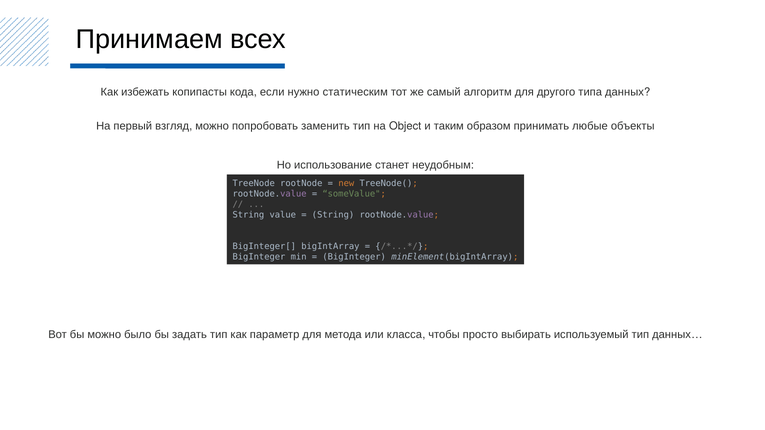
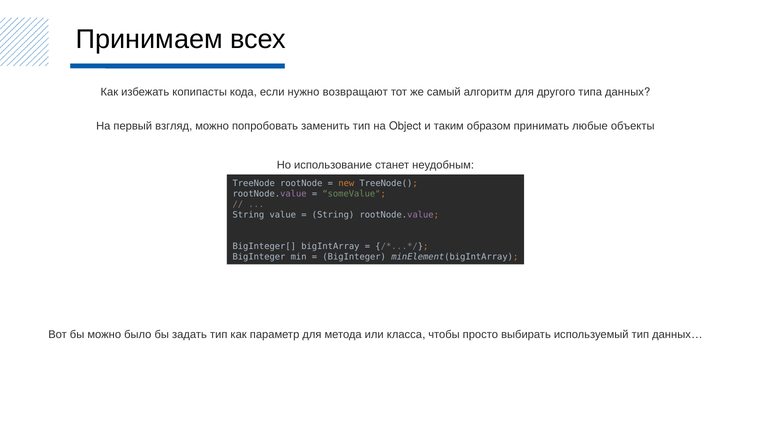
статическим: статическим -> возвращают
